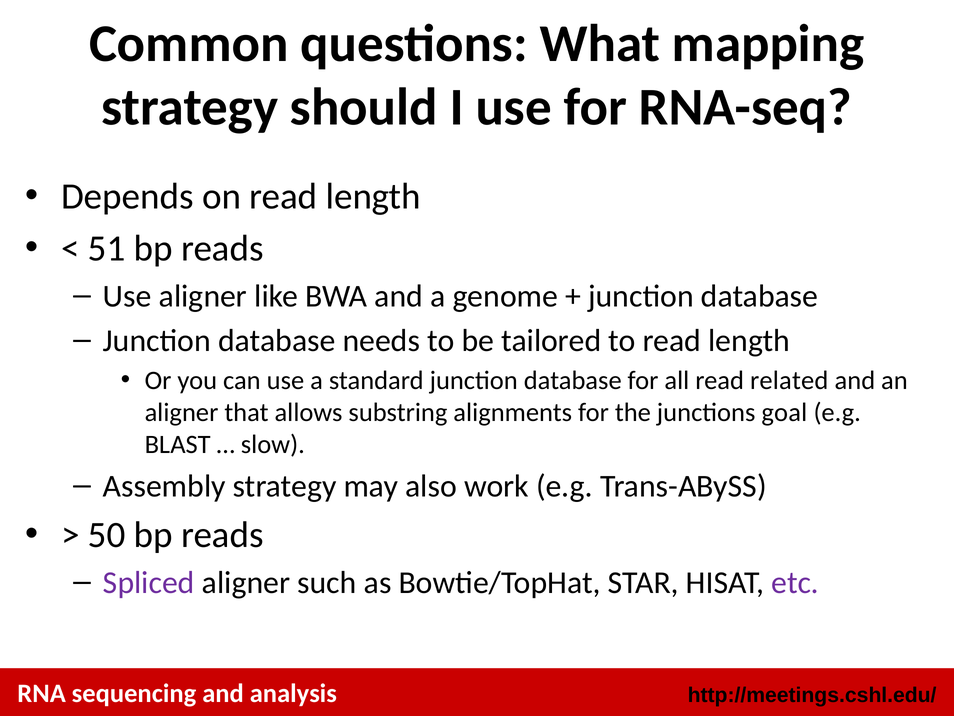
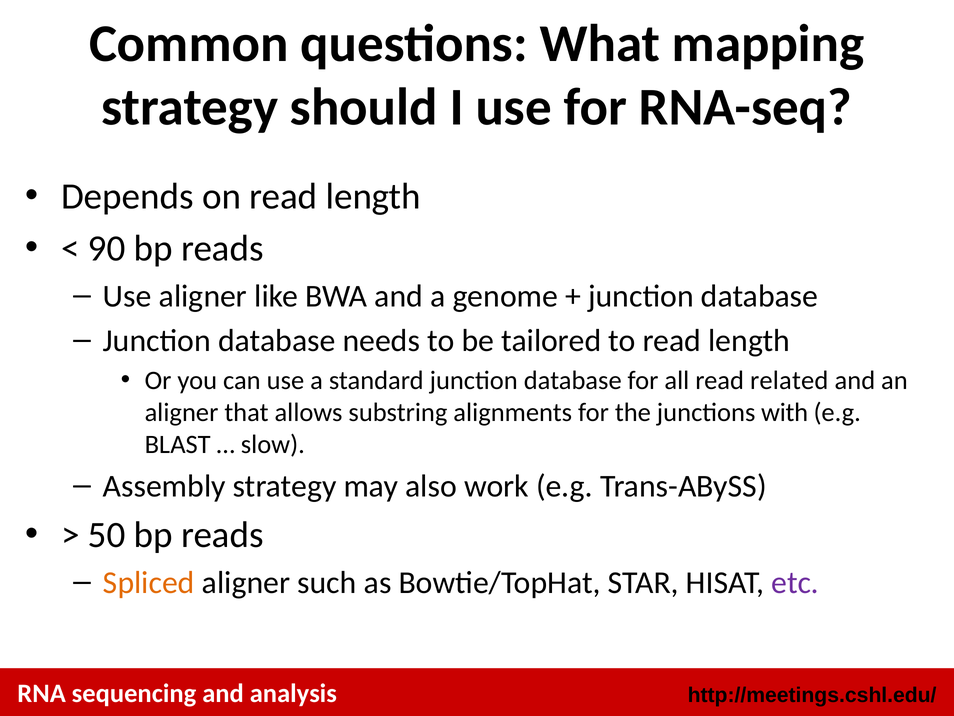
51: 51 -> 90
goal: goal -> with
Spliced colour: purple -> orange
